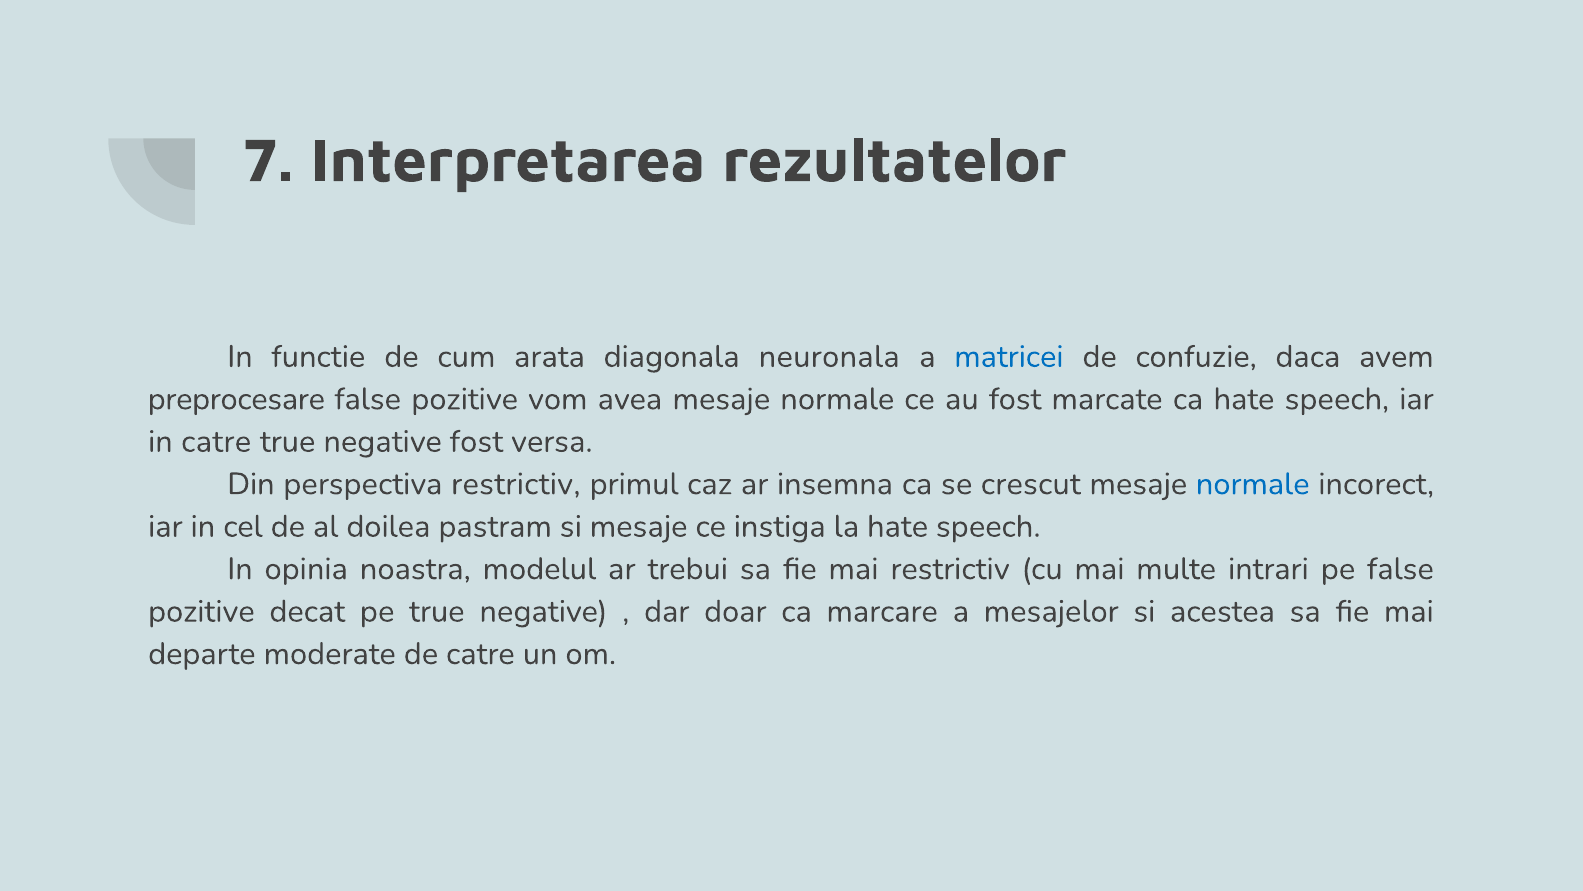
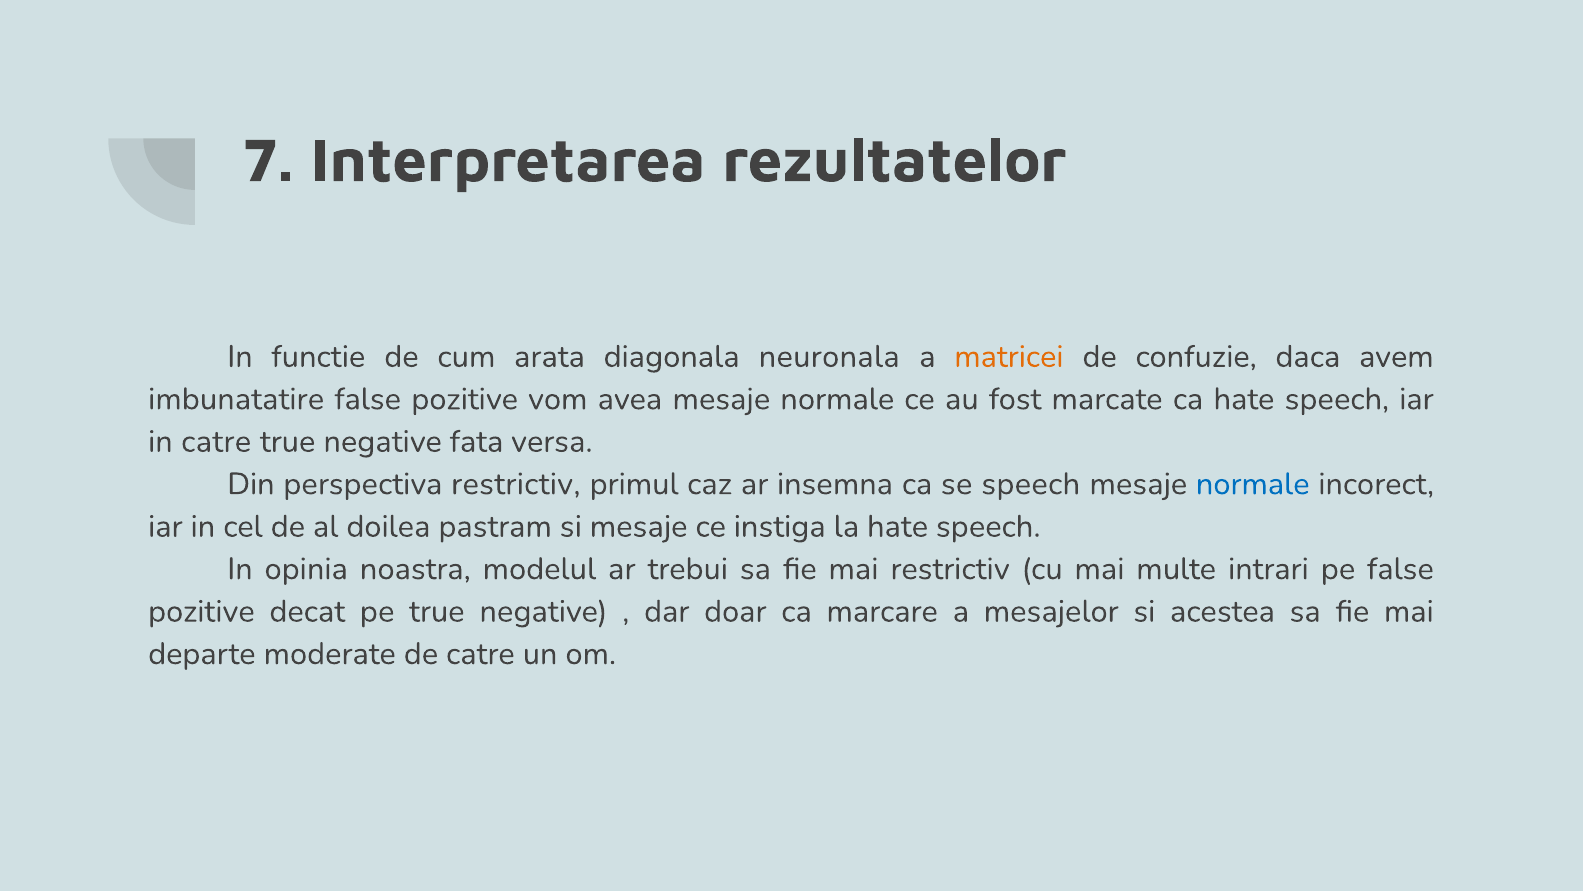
matricei colour: blue -> orange
preprocesare: preprocesare -> imbunatatire
negative fost: fost -> fata
se crescut: crescut -> speech
